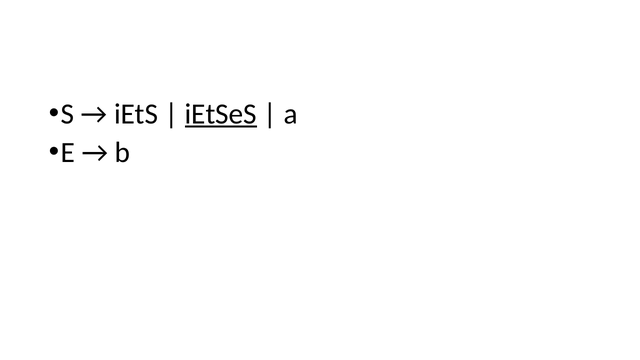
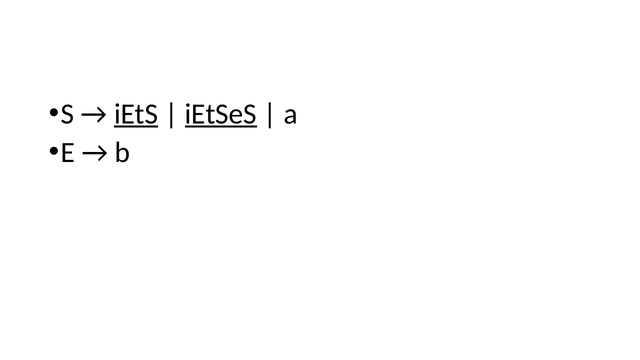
iEtS underline: none -> present
